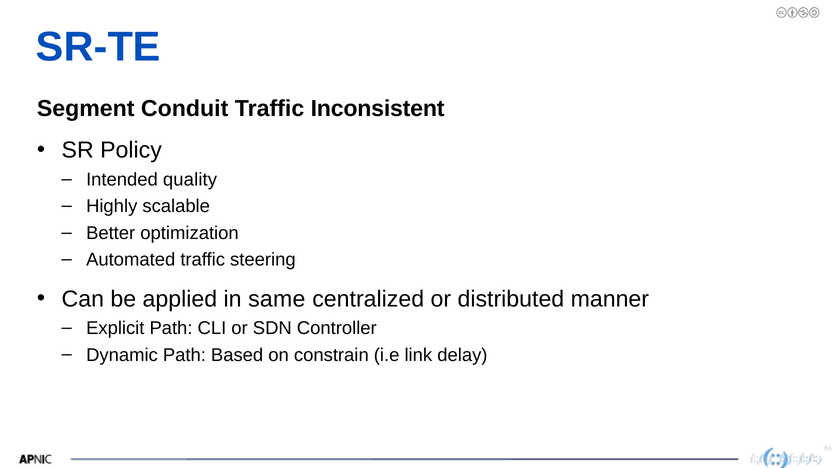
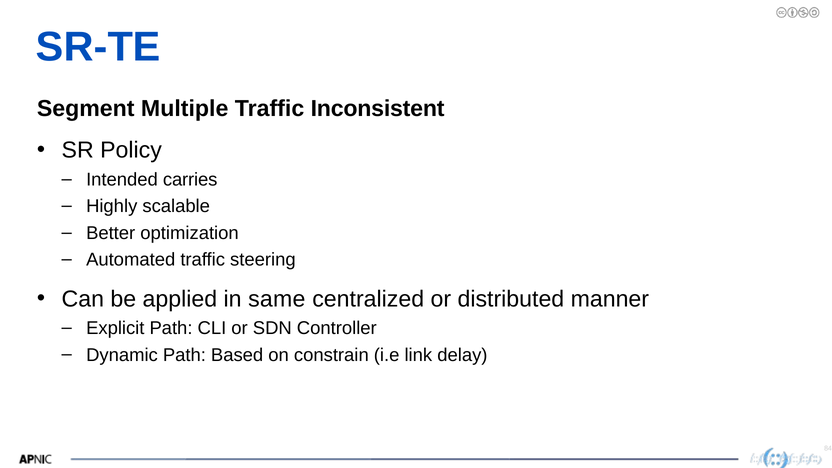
Conduit: Conduit -> Multiple
quality: quality -> carries
